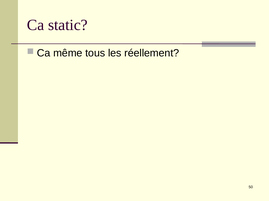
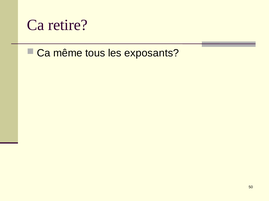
static: static -> retire
réellement: réellement -> exposants
